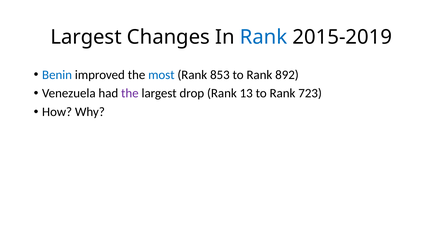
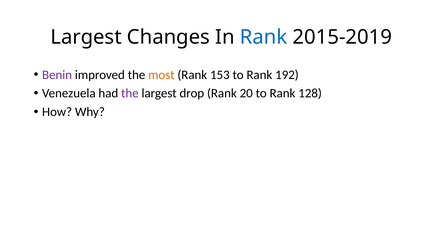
Benin colour: blue -> purple
most colour: blue -> orange
853: 853 -> 153
892: 892 -> 192
13: 13 -> 20
723: 723 -> 128
